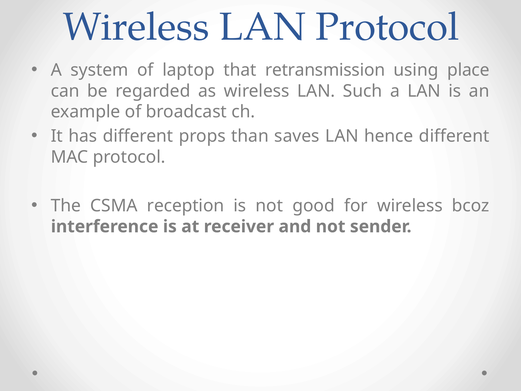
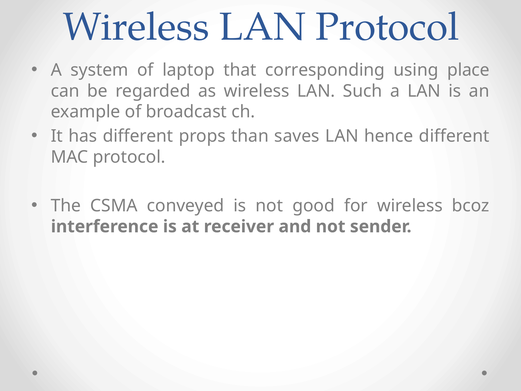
retransmission: retransmission -> corresponding
reception: reception -> conveyed
